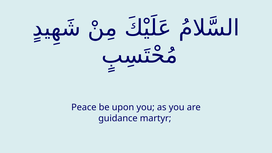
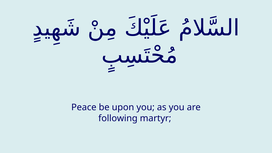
guidance: guidance -> following
